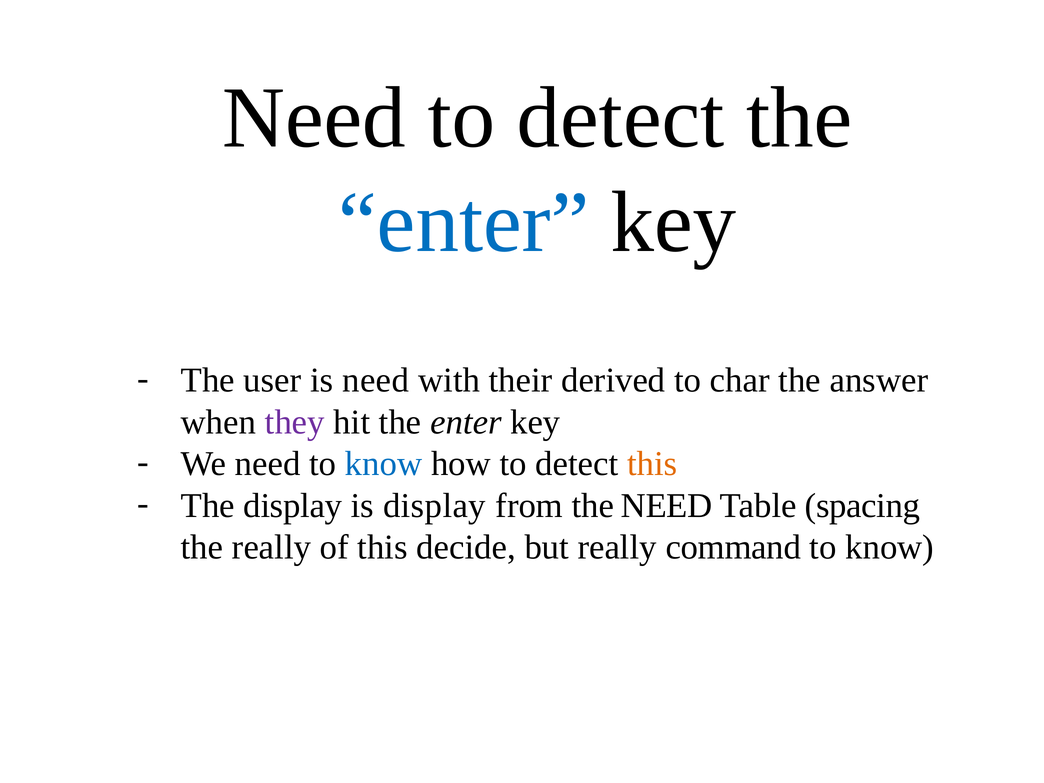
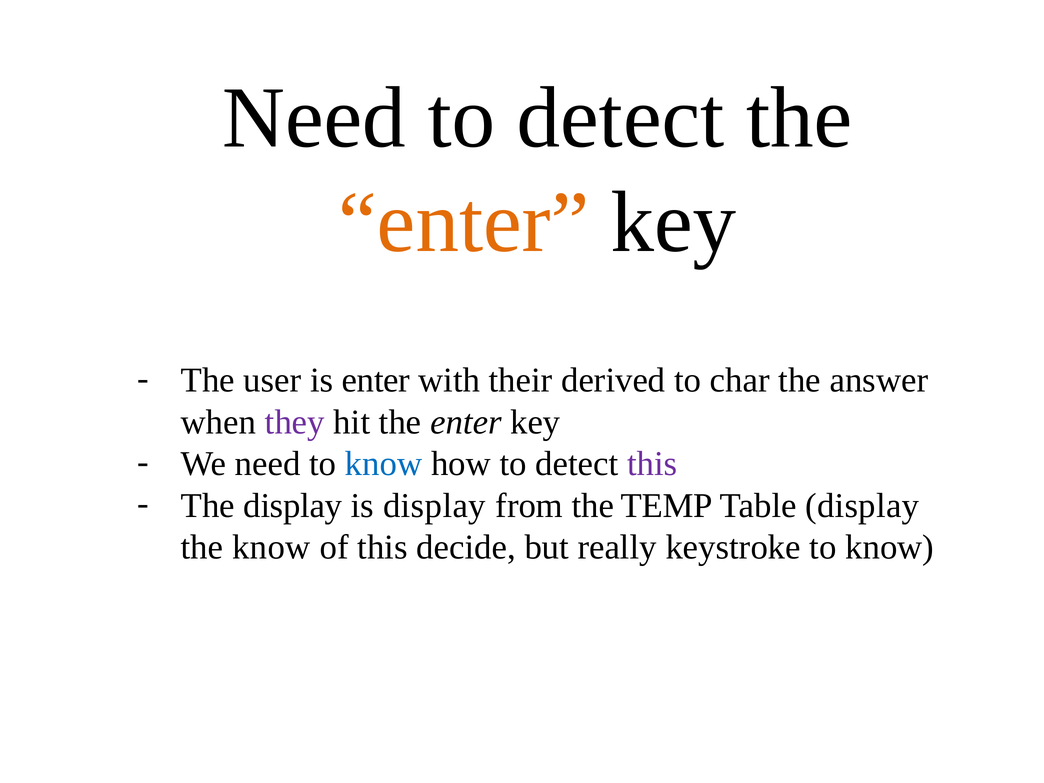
enter at (464, 222) colour: blue -> orange
is need: need -> enter
this at (652, 464) colour: orange -> purple
the NEED: NEED -> TEMP
Table spacing: spacing -> display
the really: really -> know
command: command -> keystroke
